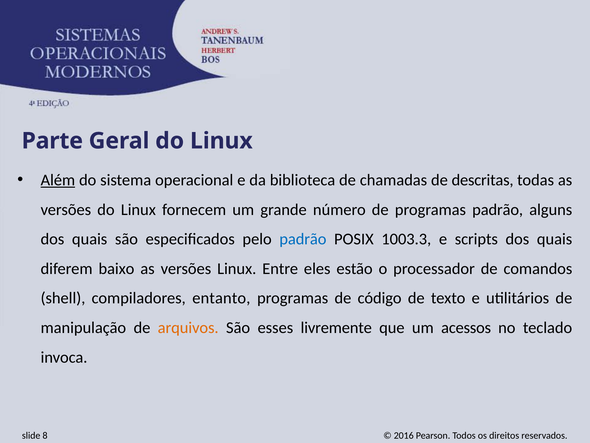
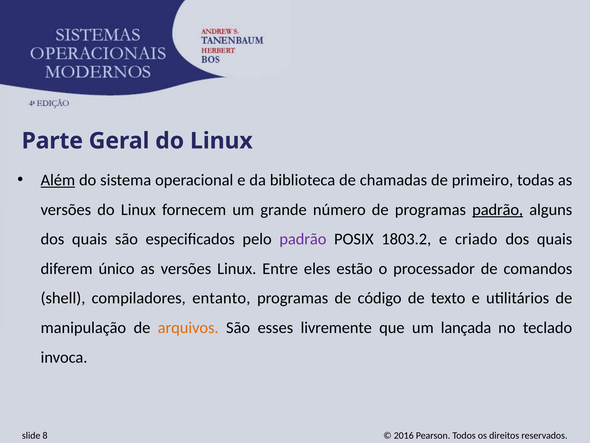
descritas: descritas -> primeiro
padrão at (498, 209) underline: none -> present
padrão at (303, 239) colour: blue -> purple
1003.3: 1003.3 -> 1803.2
scripts: scripts -> criado
baixo: baixo -> único
acessos: acessos -> lançada
